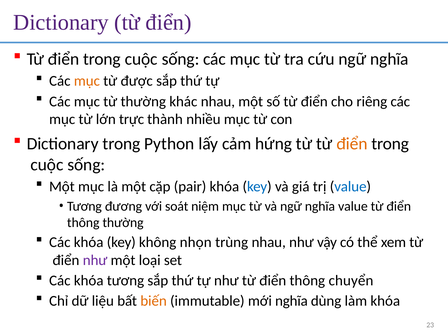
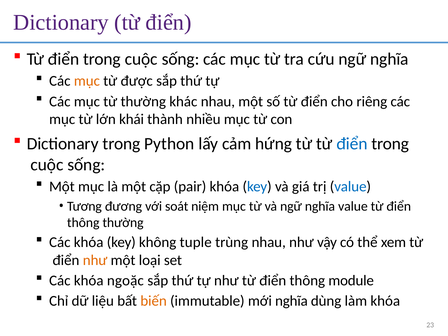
trực: trực -> khái
điển at (352, 144) colour: orange -> blue
nhọn: nhọn -> tuple
như at (95, 260) colour: purple -> orange
khóa tương: tương -> ngoặc
chuyển: chuyển -> module
